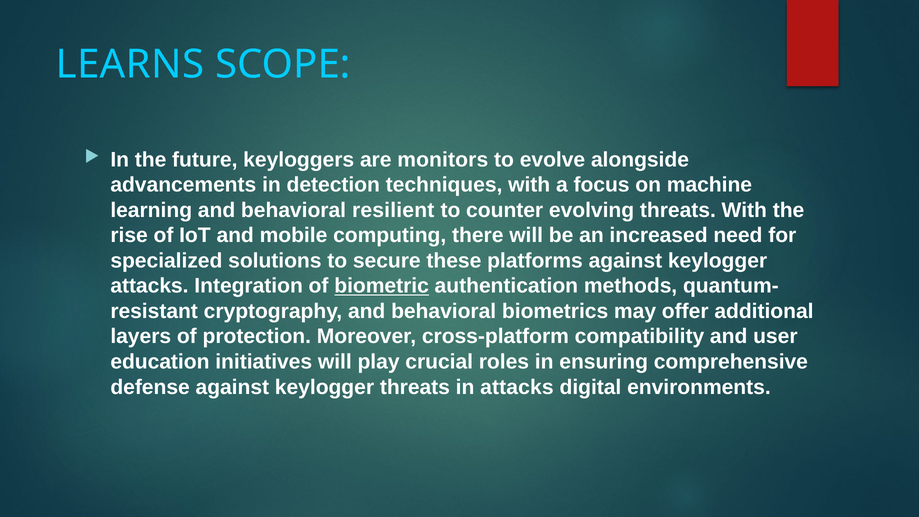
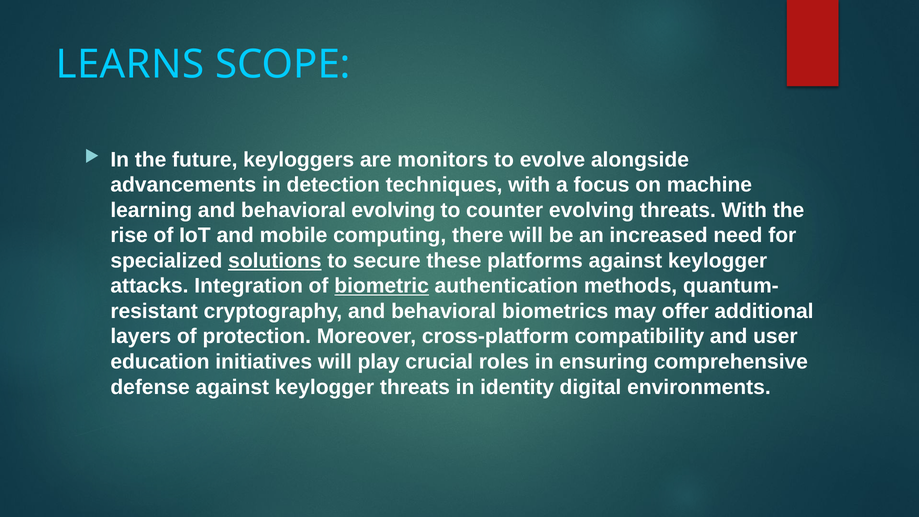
behavioral resilient: resilient -> evolving
solutions underline: none -> present
in attacks: attacks -> identity
